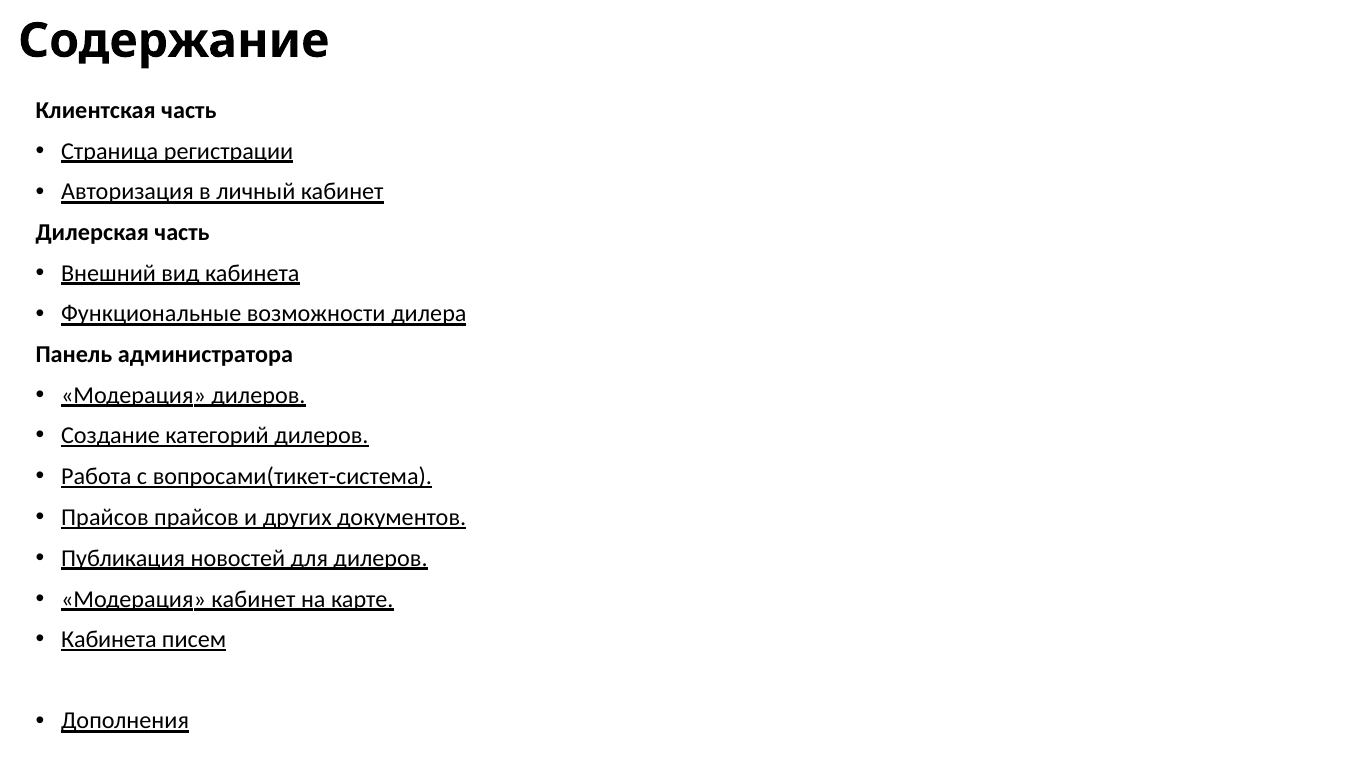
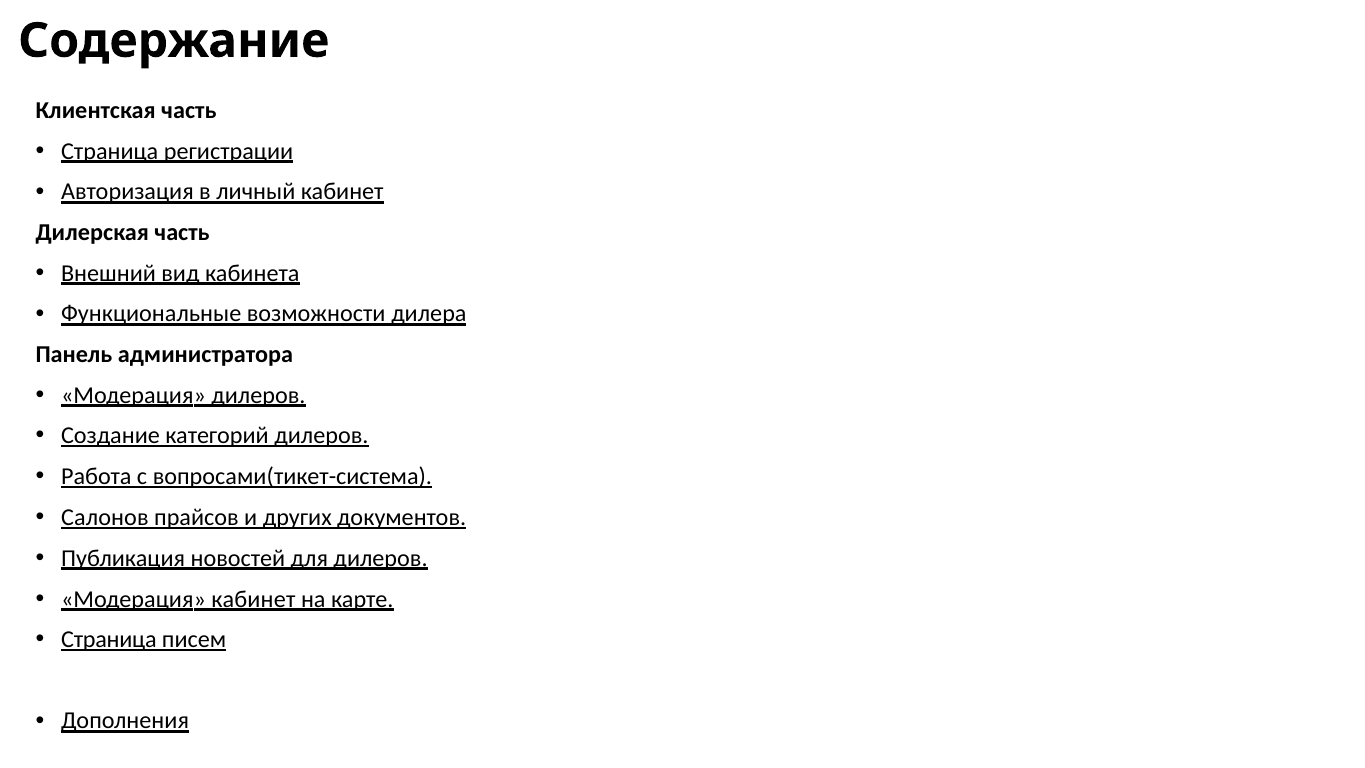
Прайсов at (105, 517): Прайсов -> Салонов
Кабинета at (109, 640): Кабинета -> Страница
